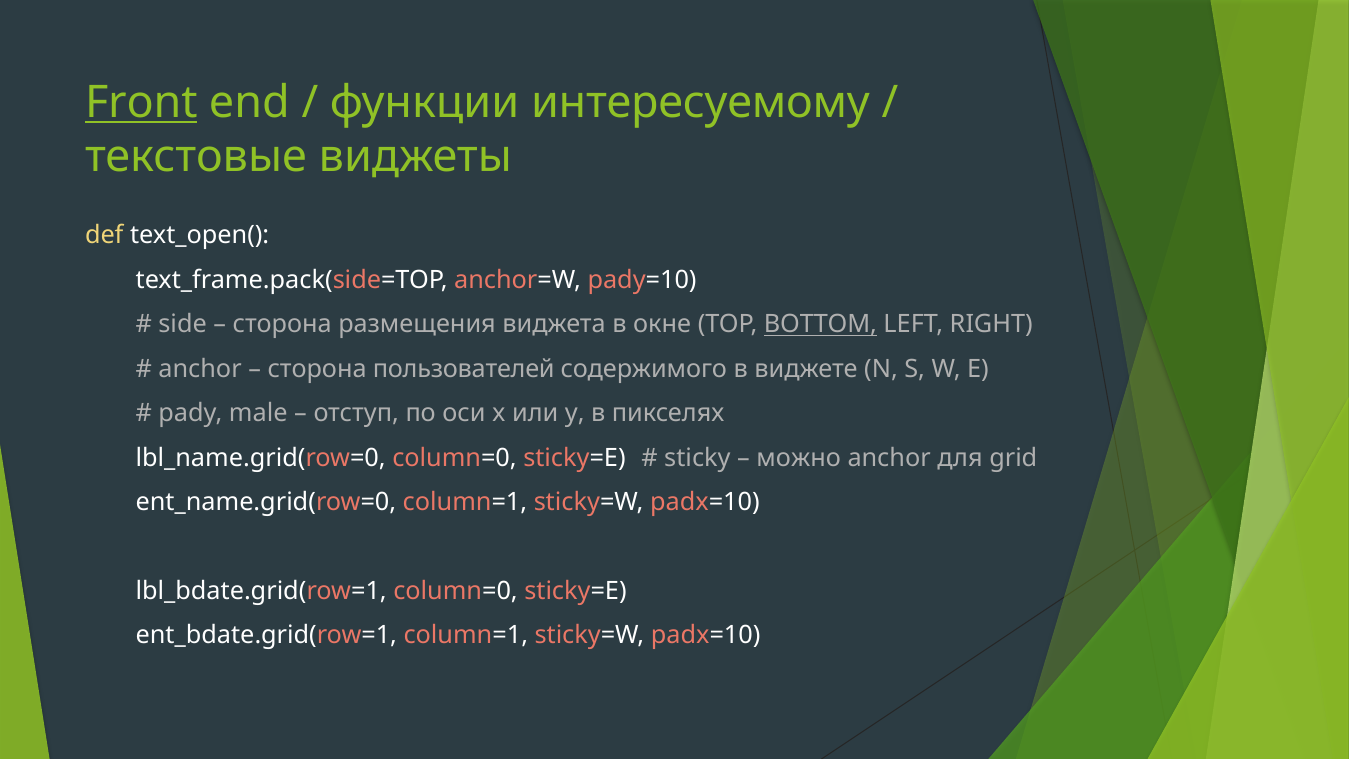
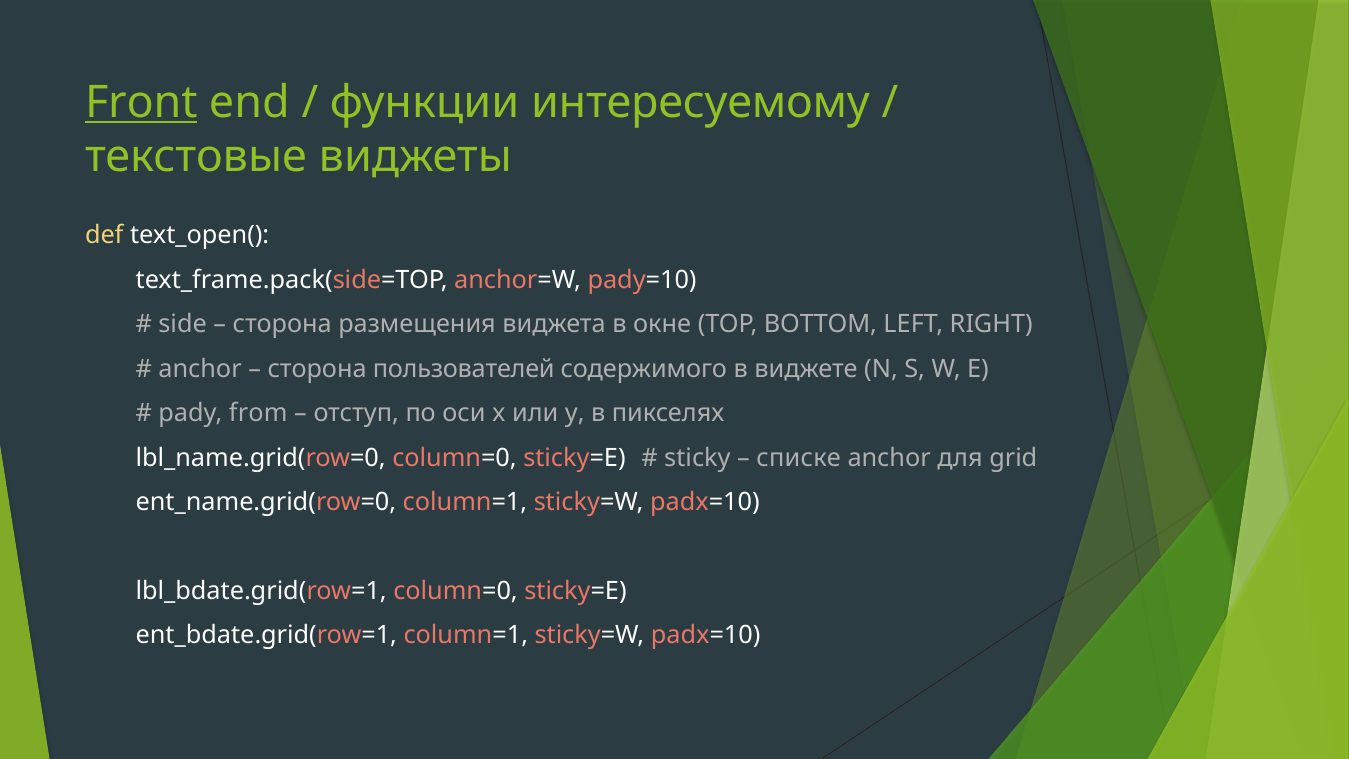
BOTTOM underline: present -> none
male: male -> from
можно: можно -> списке
